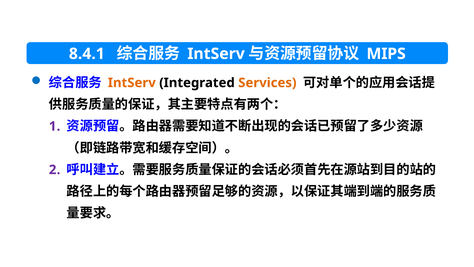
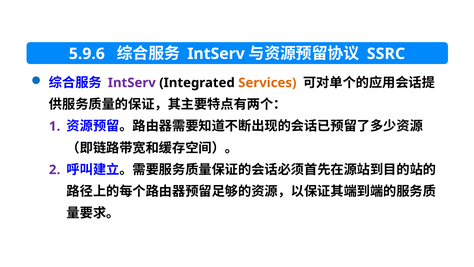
8.4.1: 8.4.1 -> 5.9.6
MIPS: MIPS -> SSRC
IntServ at (132, 83) colour: orange -> purple
